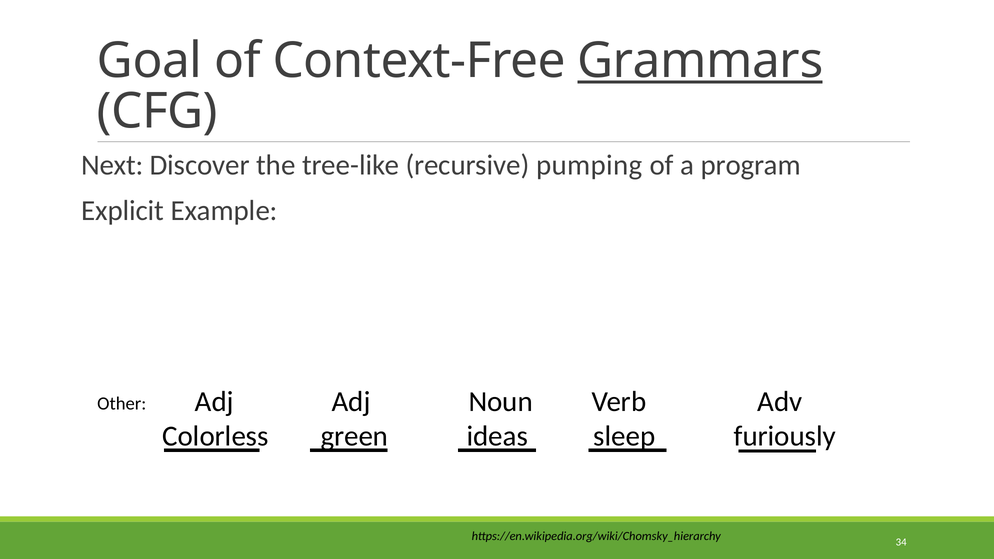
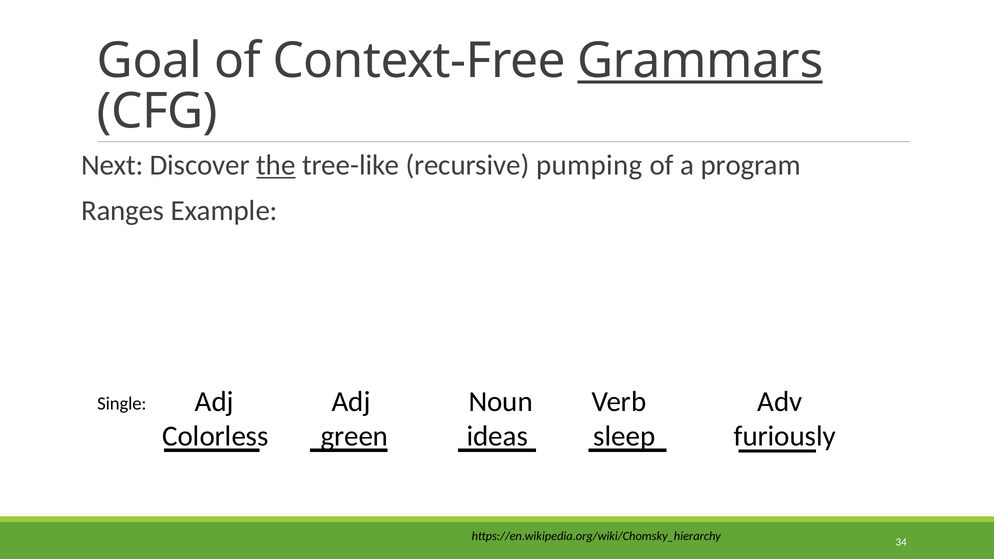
the underline: none -> present
Explicit: Explicit -> Ranges
Other: Other -> Single
